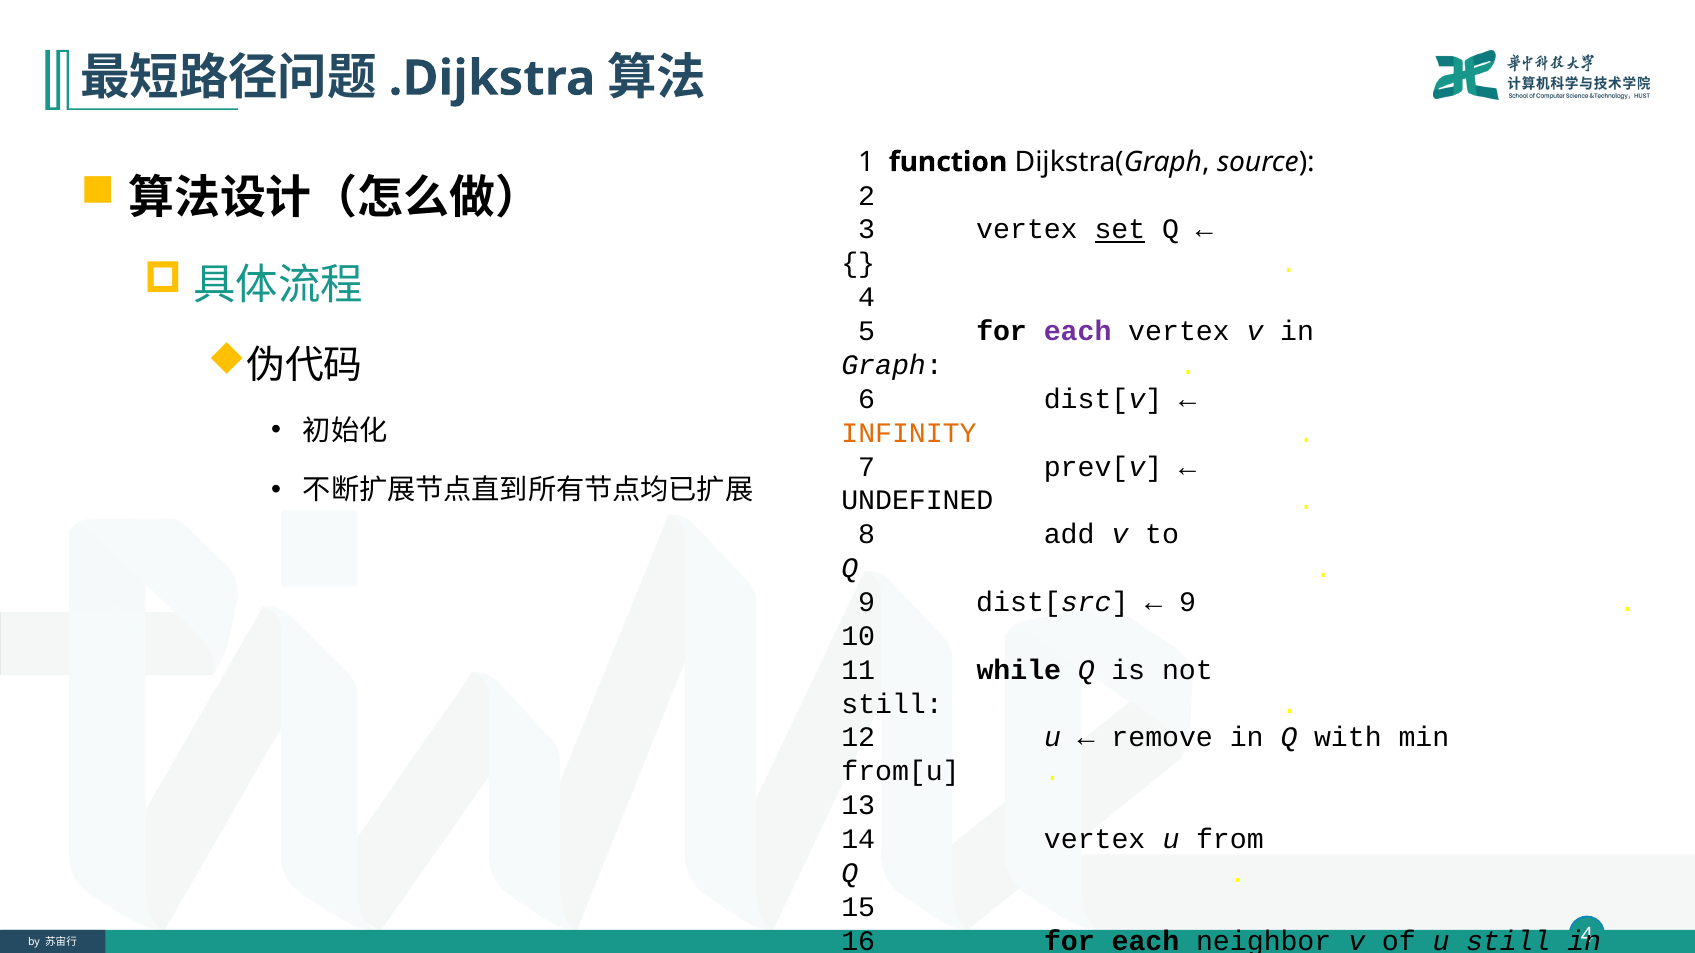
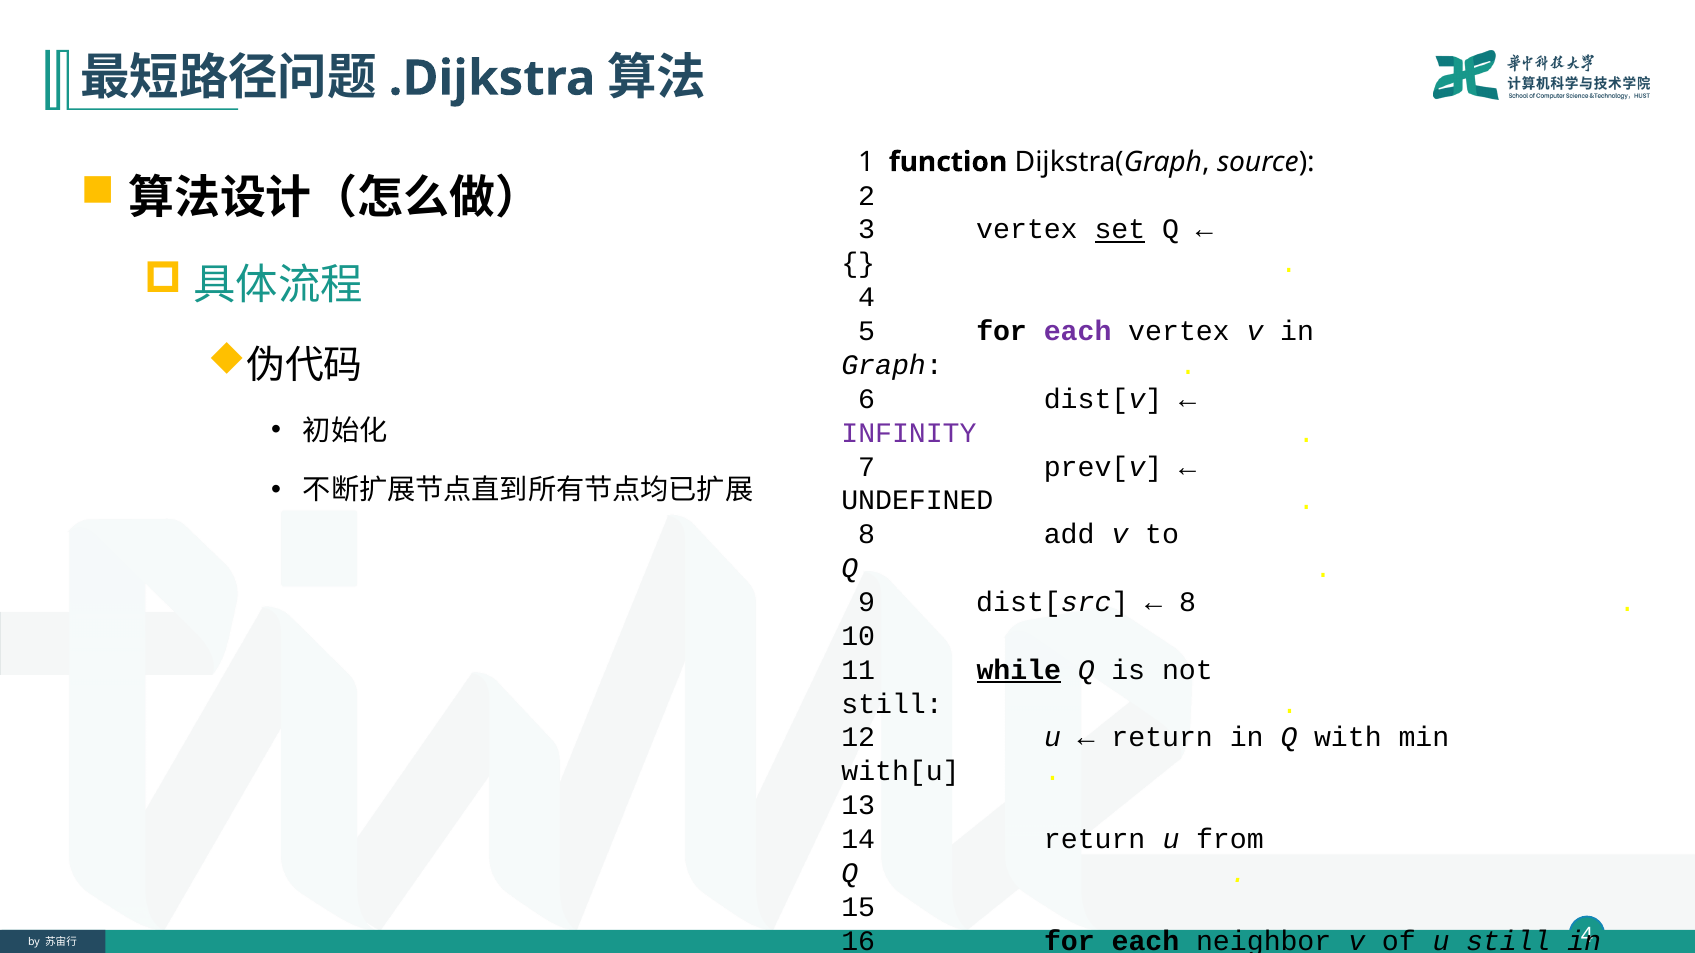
INFINITY colour: orange -> purple
9 at (1187, 602): 9 -> 8
while underline: none -> present
remove at (1162, 738): remove -> return
from[u: from[u -> with[u
14 vertex: vertex -> return
